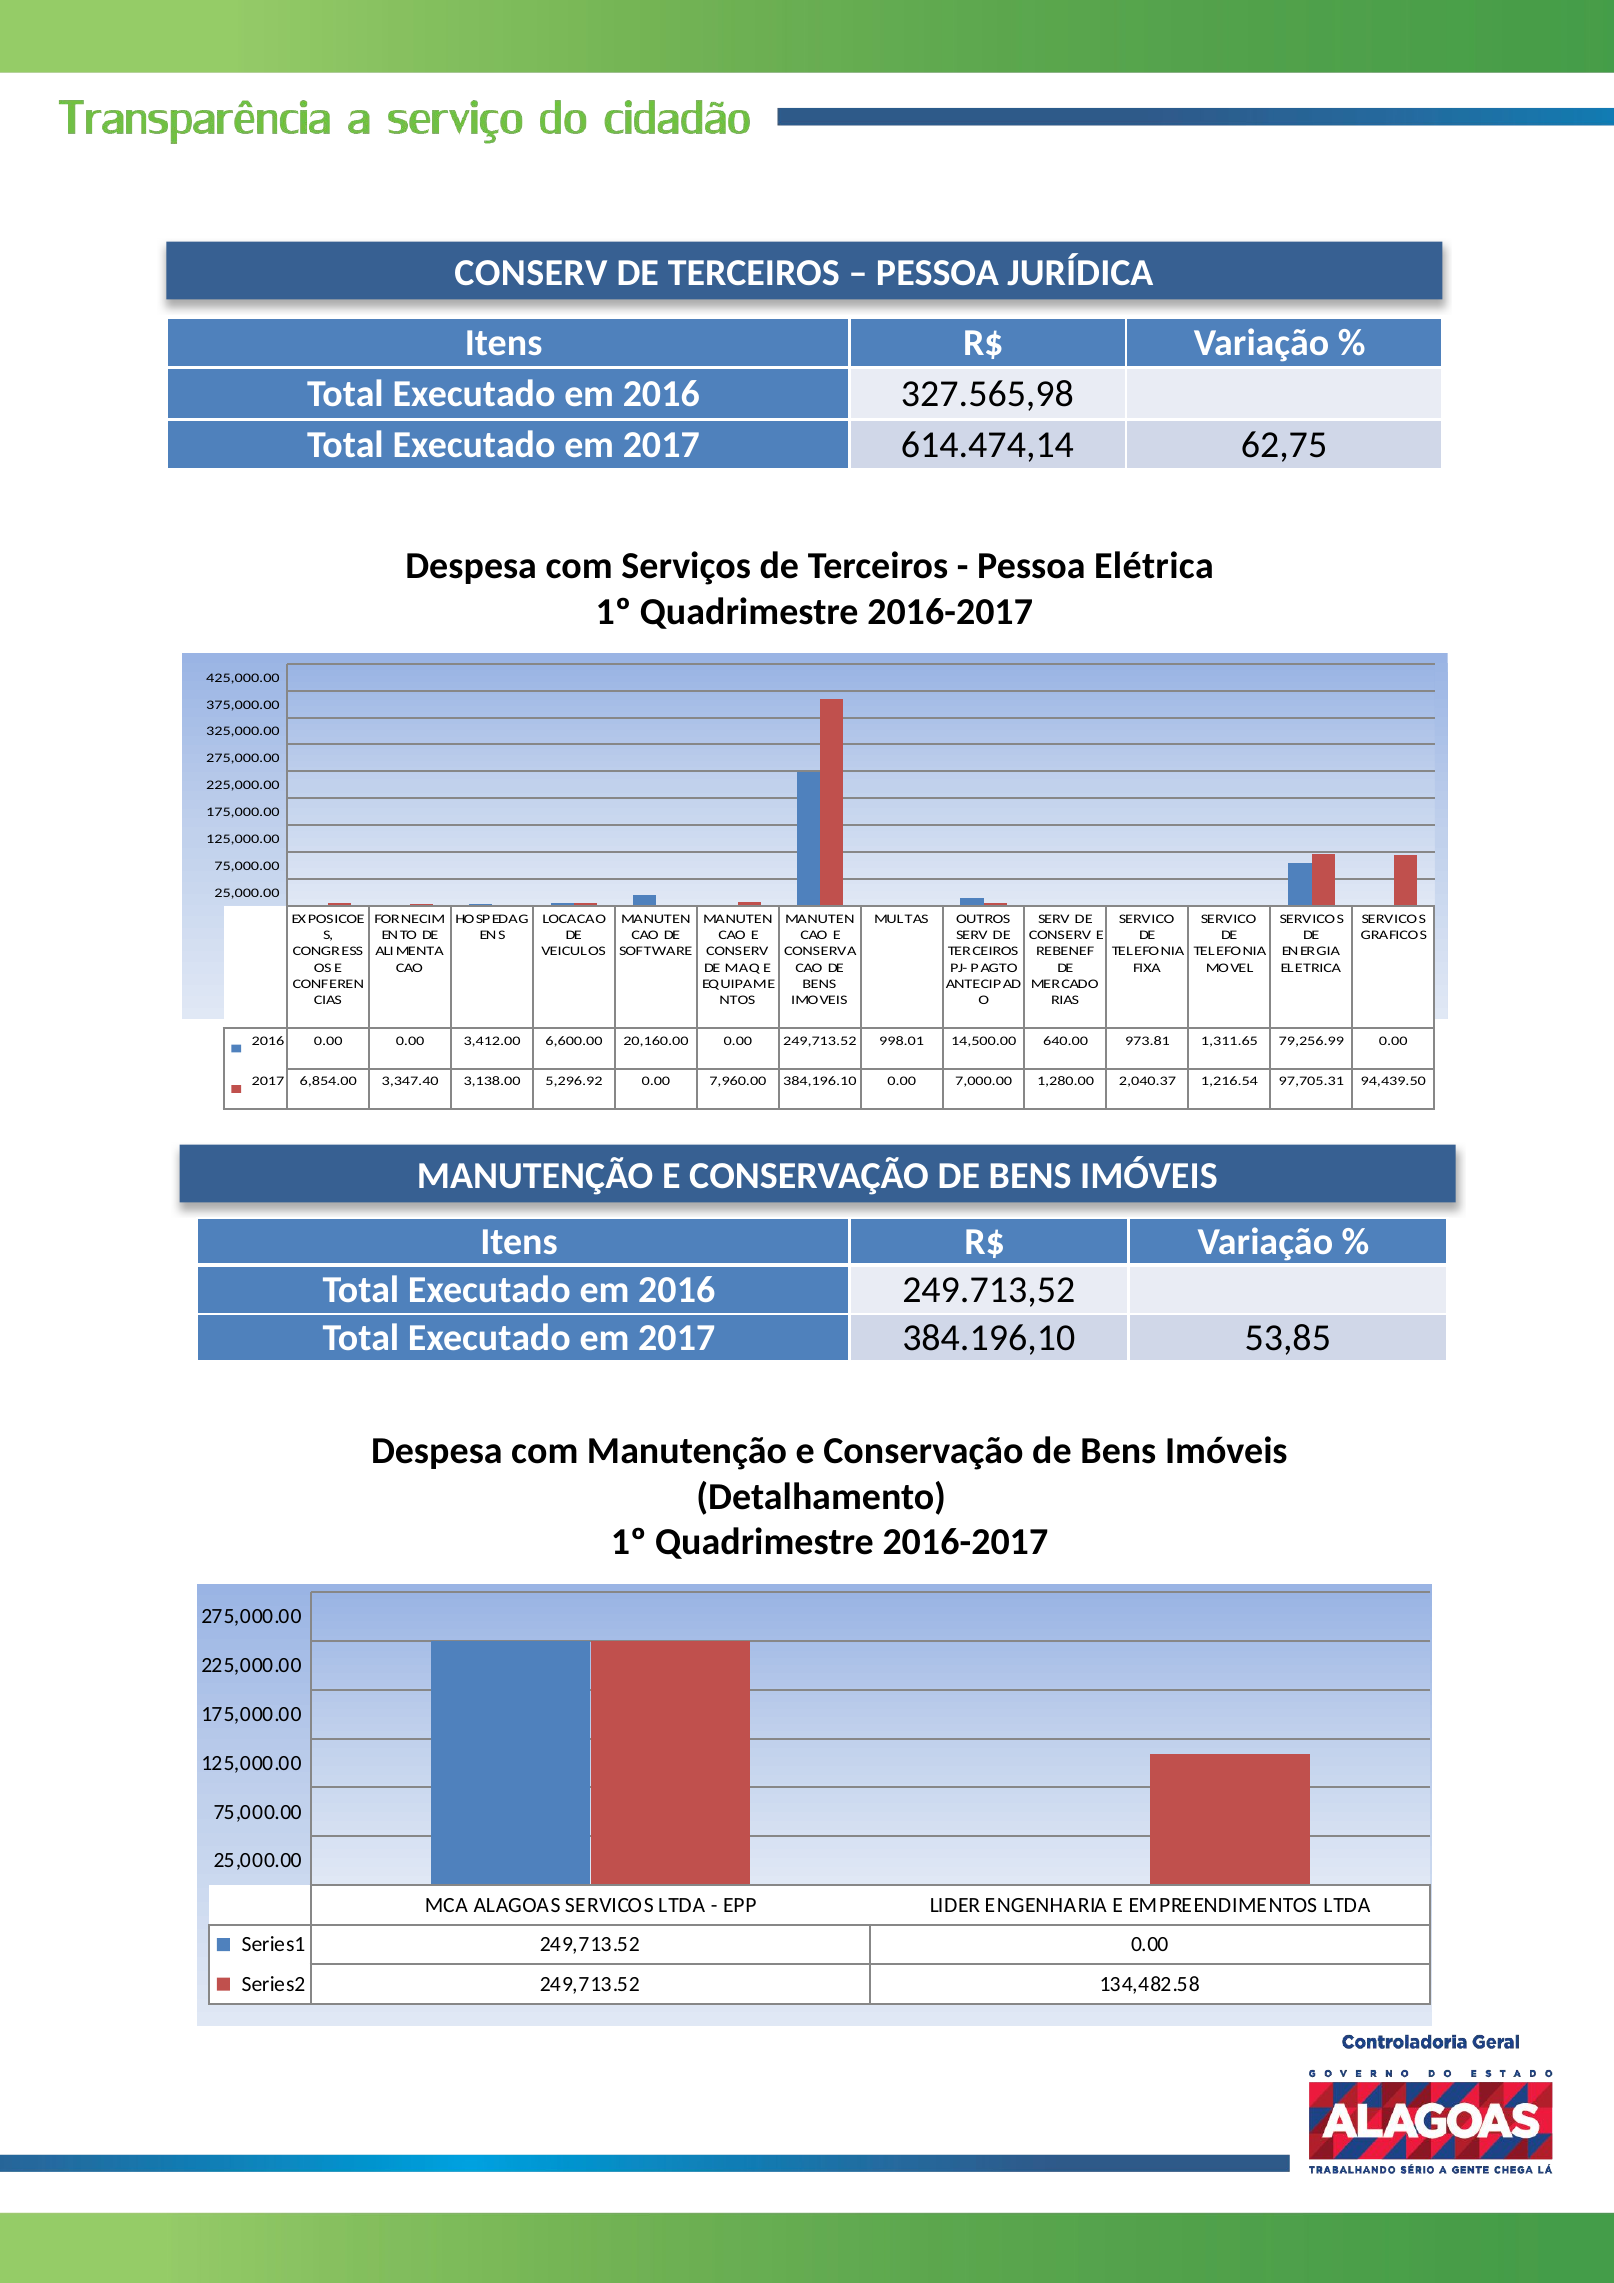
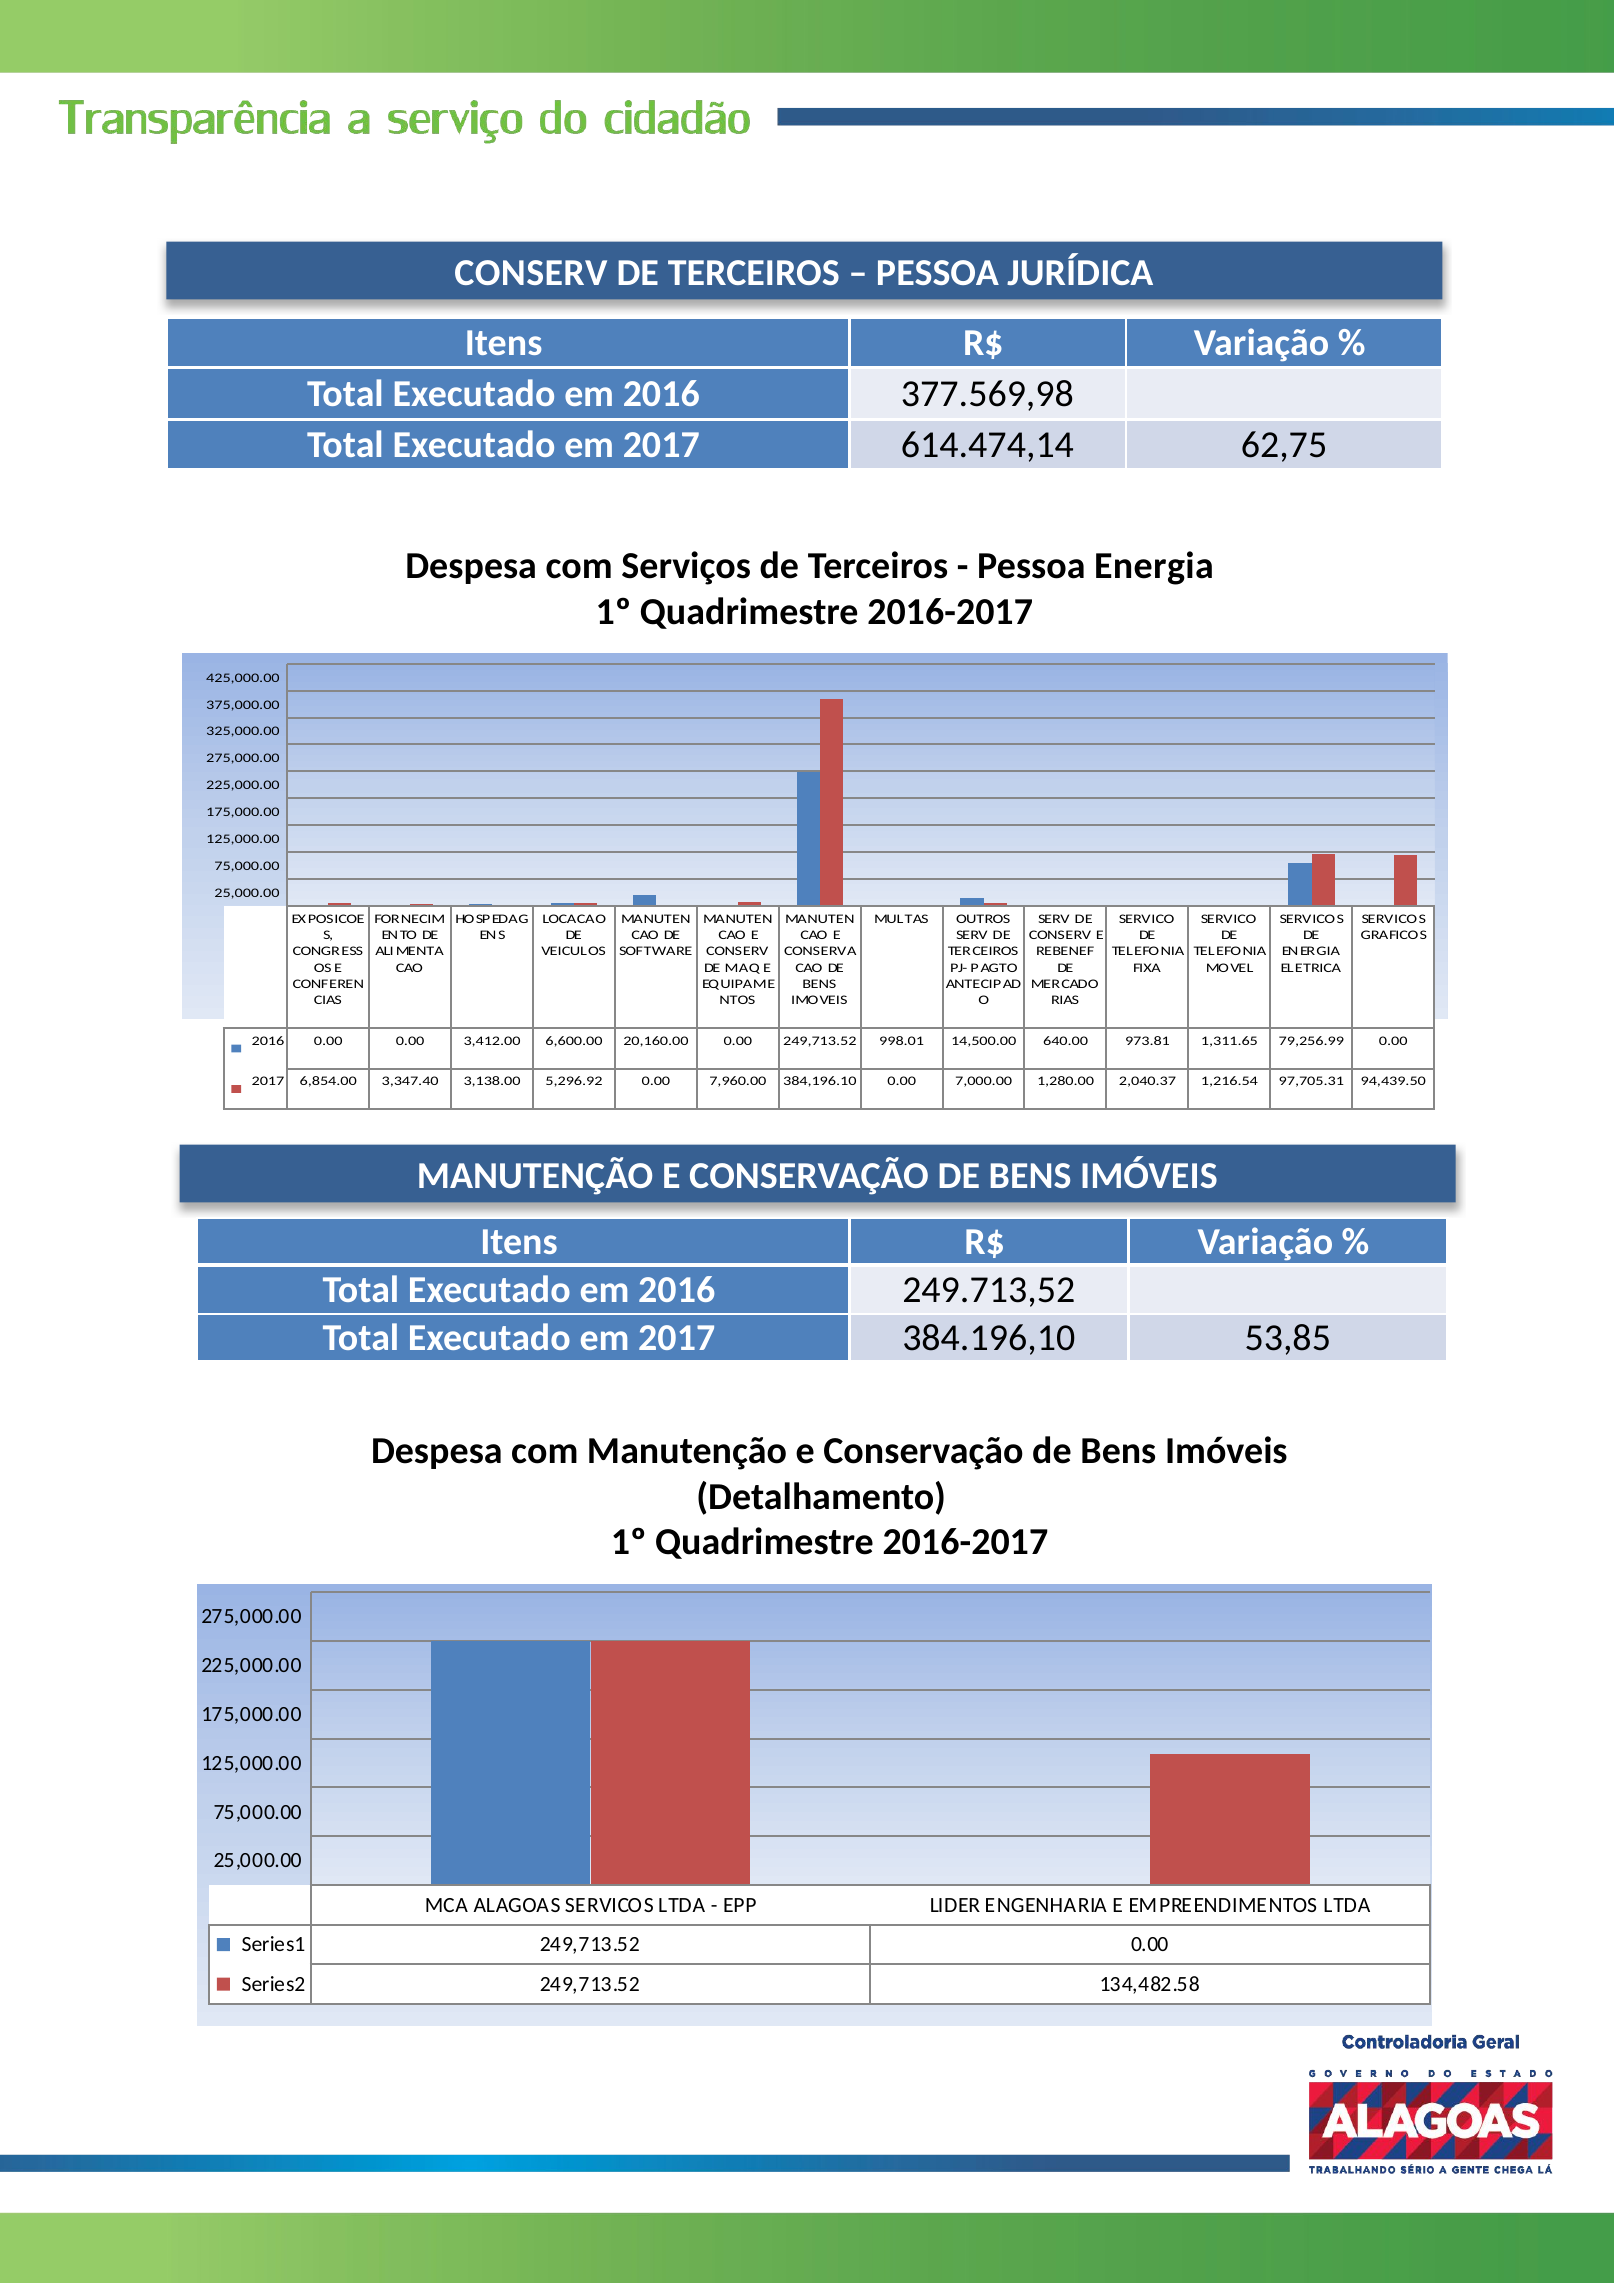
327.565,98: 327.565,98 -> 377.569,98
Pessoa Elétrica: Elétrica -> Energia
